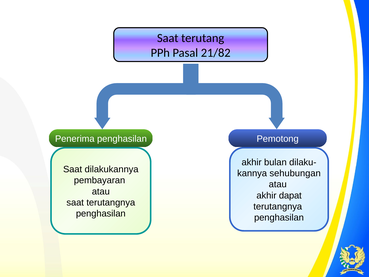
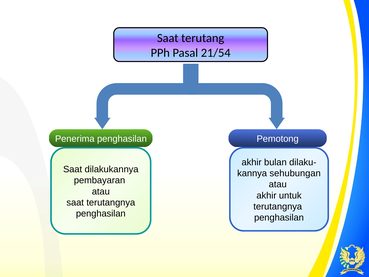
21/82: 21/82 -> 21/54
dapat: dapat -> untuk
